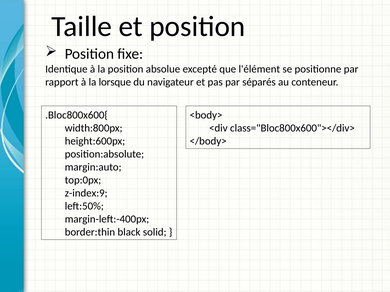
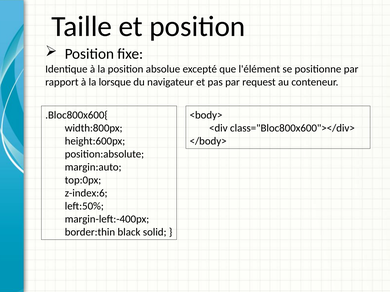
séparés: séparés -> request
z-index:9: z-index:9 -> z-index:6
